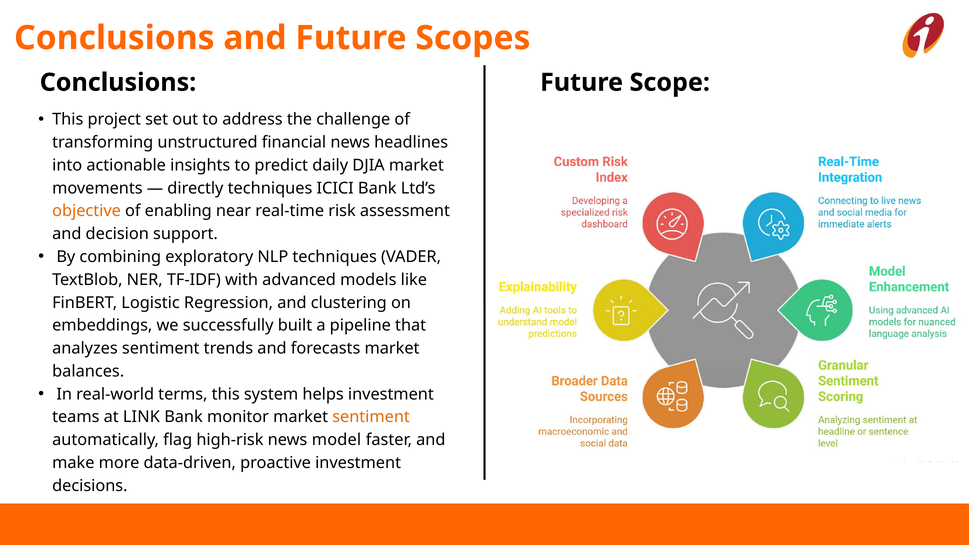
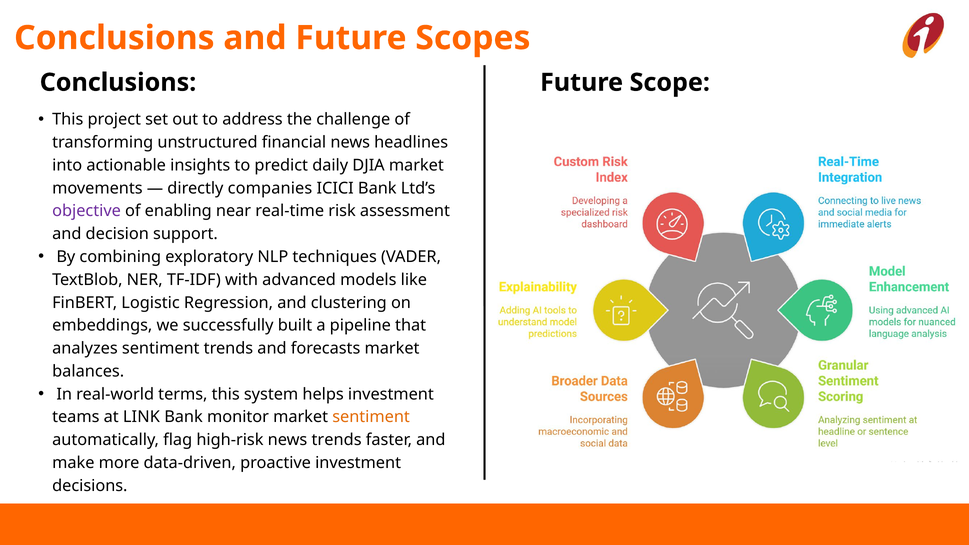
directly techniques: techniques -> companies
objective colour: orange -> purple
news model: model -> trends
